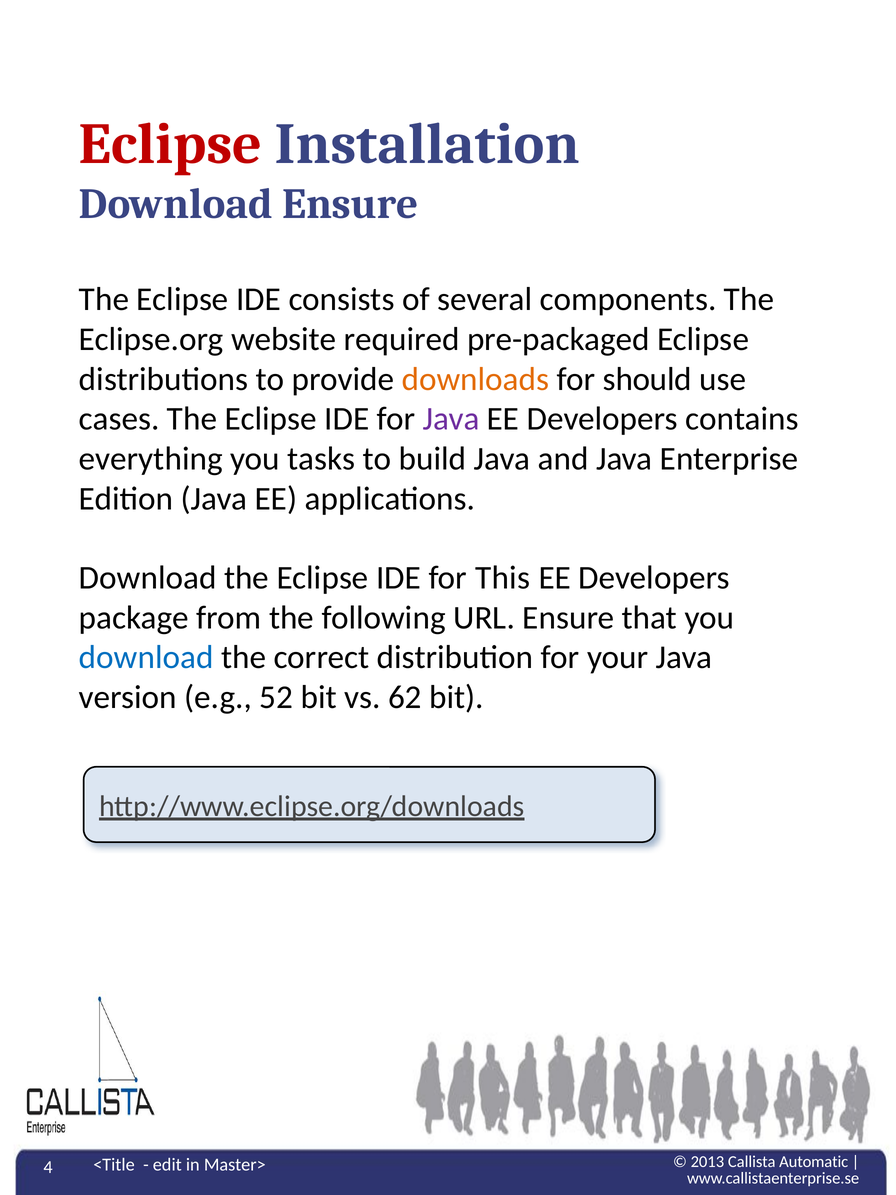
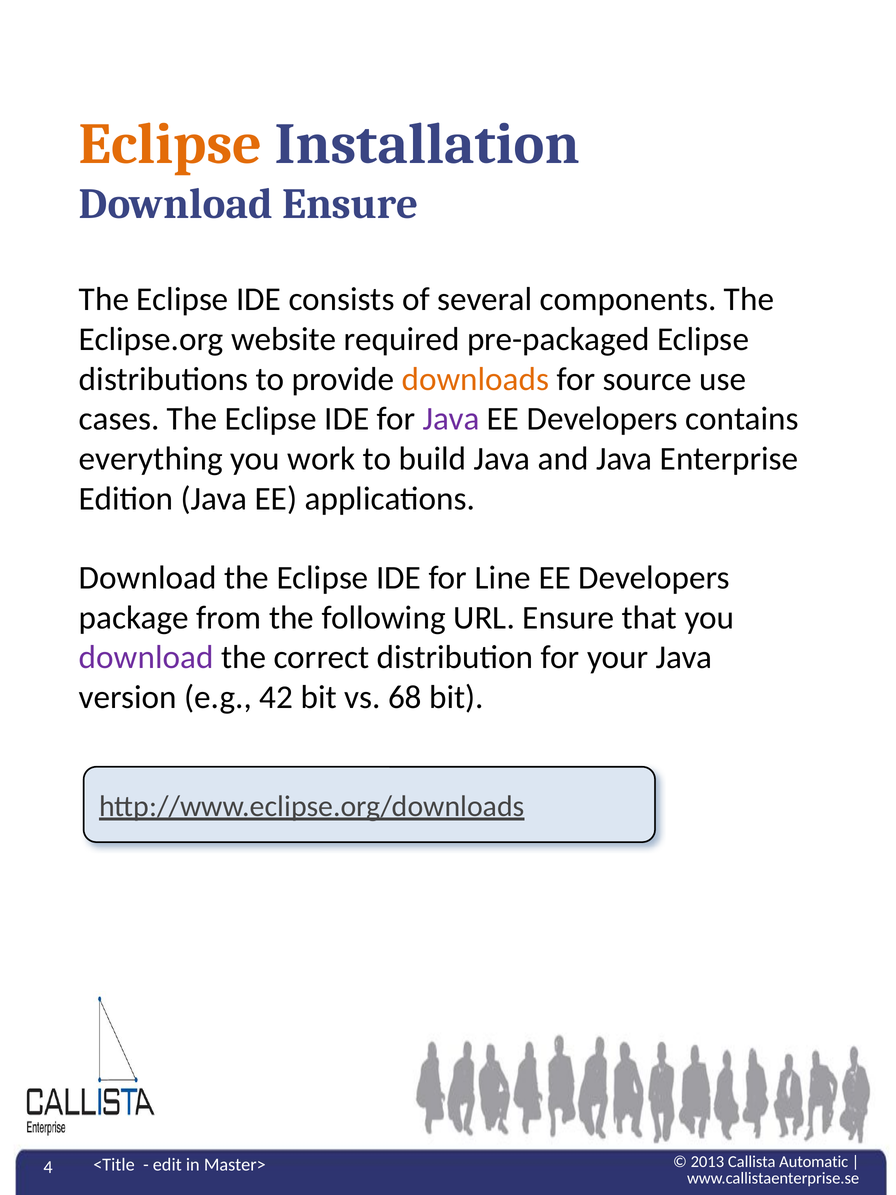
Eclipse at (171, 144) colour: red -> orange
should: should -> source
tasks: tasks -> work
This: This -> Line
download at (146, 657) colour: blue -> purple
52: 52 -> 42
62: 62 -> 68
